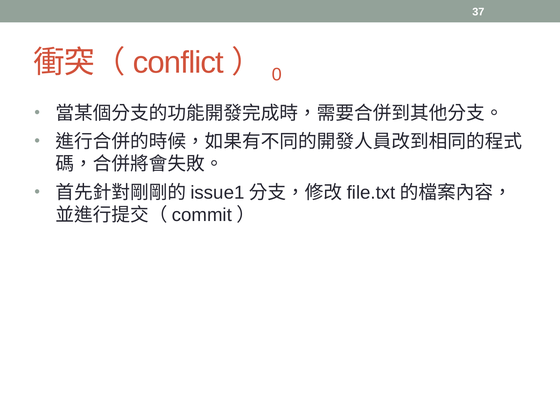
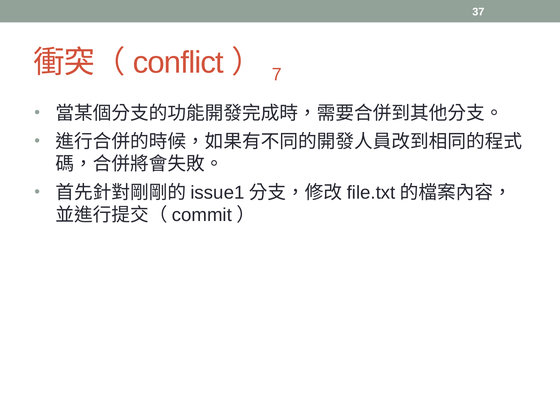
0: 0 -> 7
